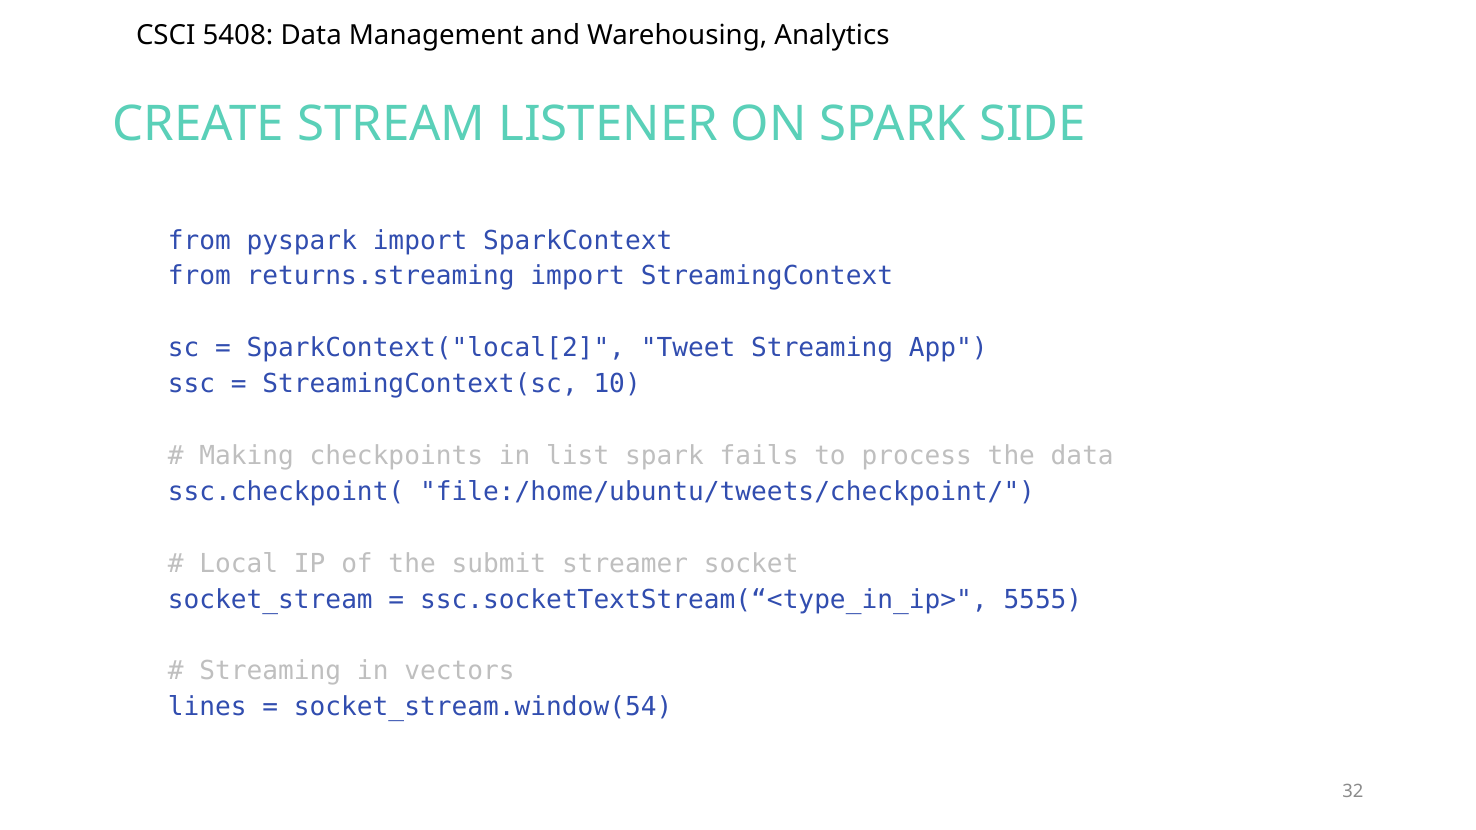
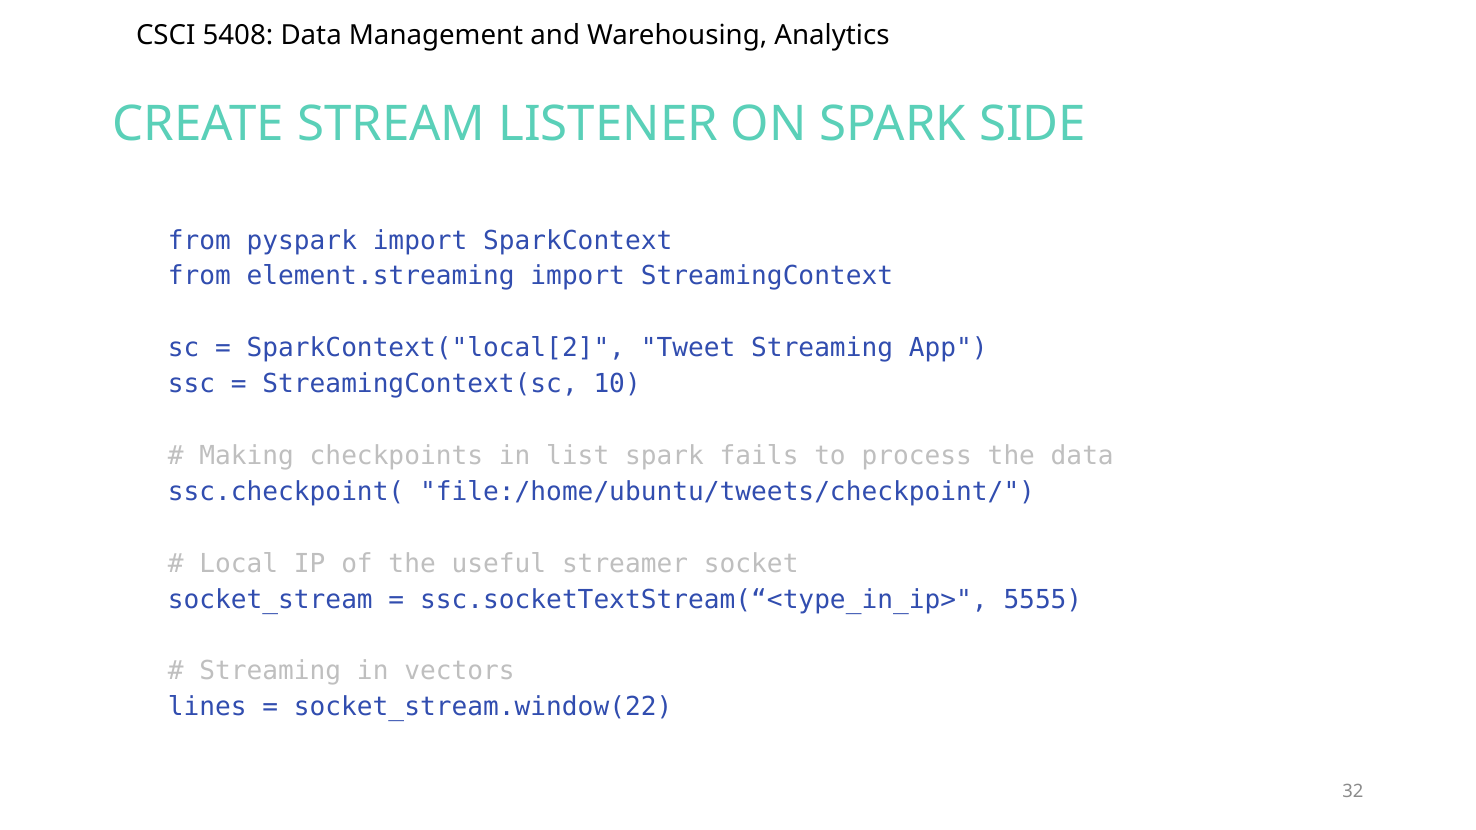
returns.streaming: returns.streaming -> element.streaming
submit: submit -> useful
socket_stream.window(54: socket_stream.window(54 -> socket_stream.window(22
